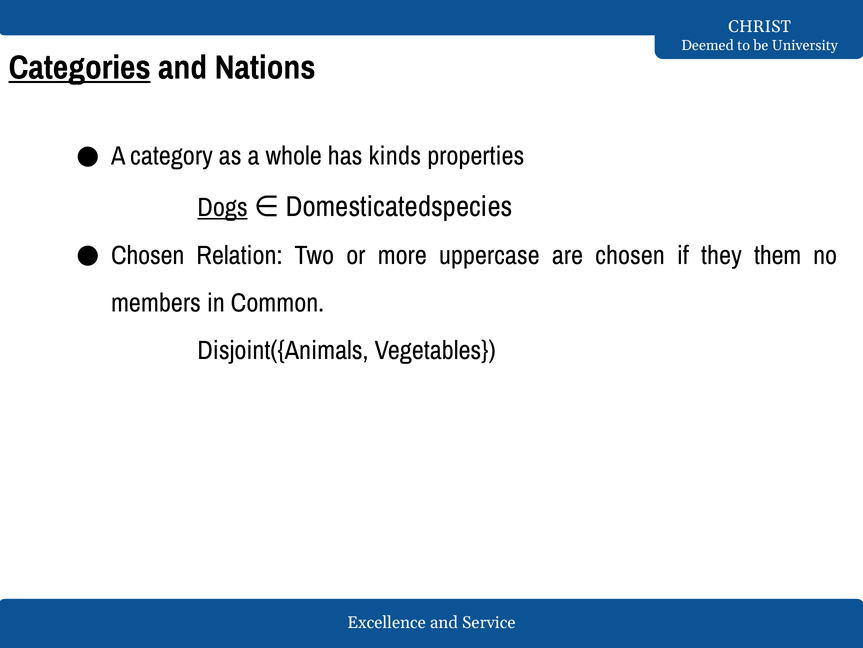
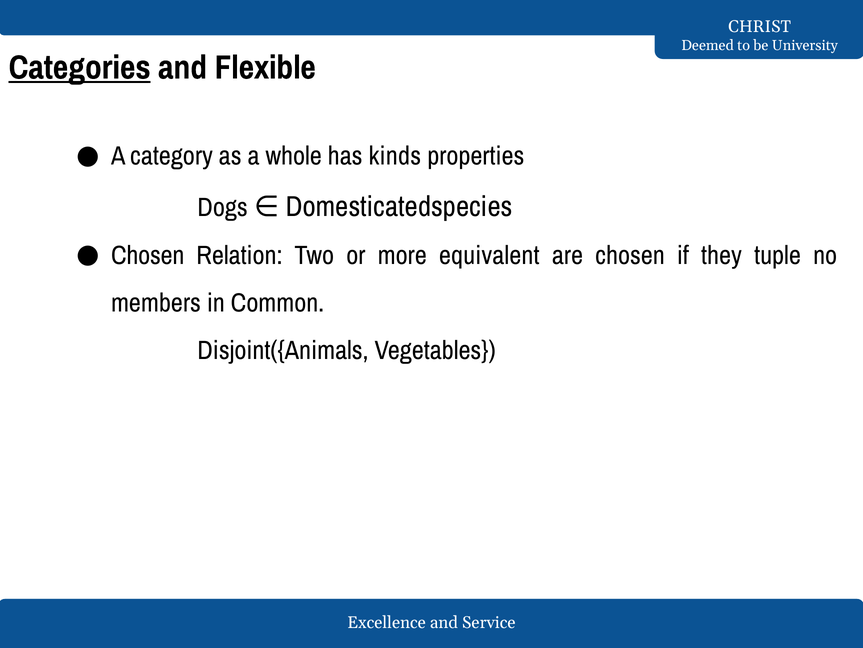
Nations: Nations -> Flexible
Dogs underline: present -> none
uppercase: uppercase -> equivalent
them: them -> tuple
